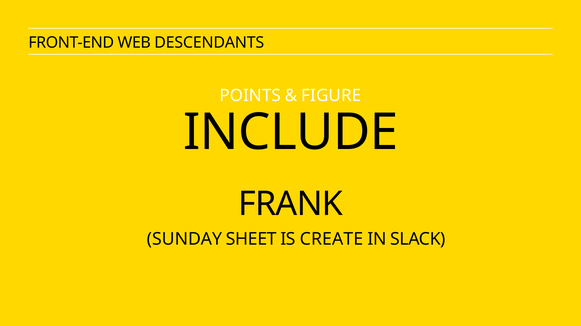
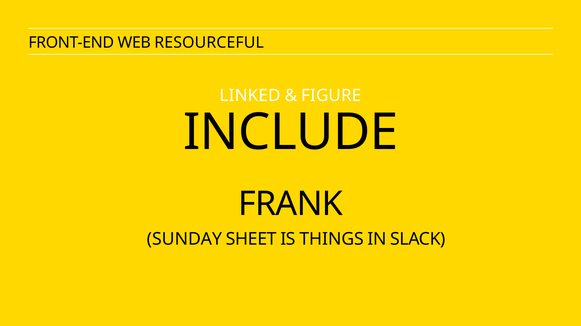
DESCENDANTS: DESCENDANTS -> RESOURCEFUL
POINTS: POINTS -> LINKED
CREATE: CREATE -> THINGS
